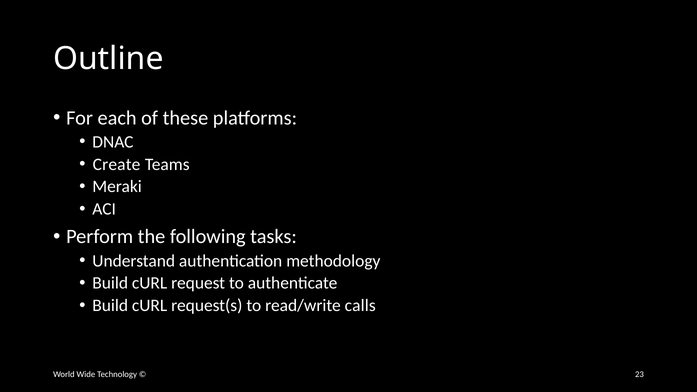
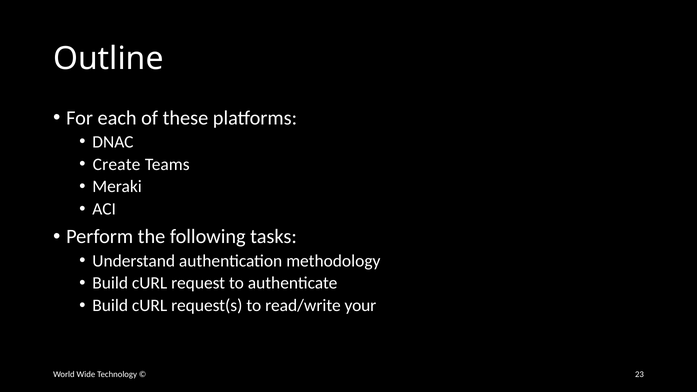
calls: calls -> your
